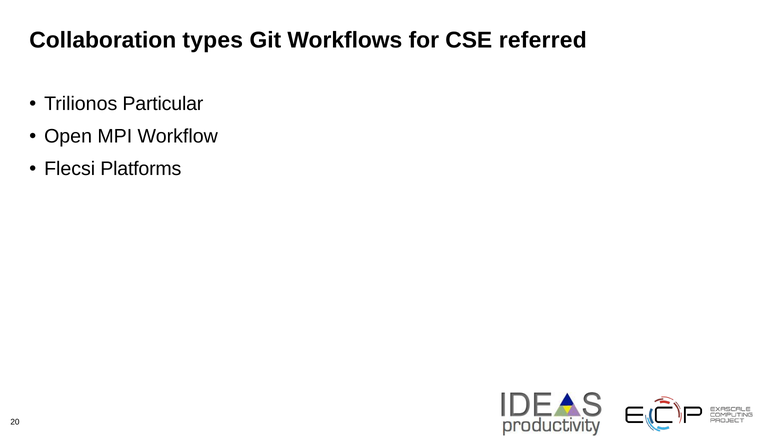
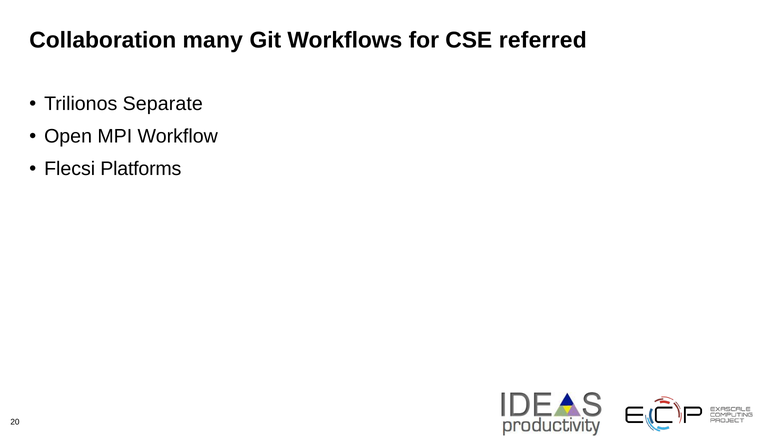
types: types -> many
Particular: Particular -> Separate
